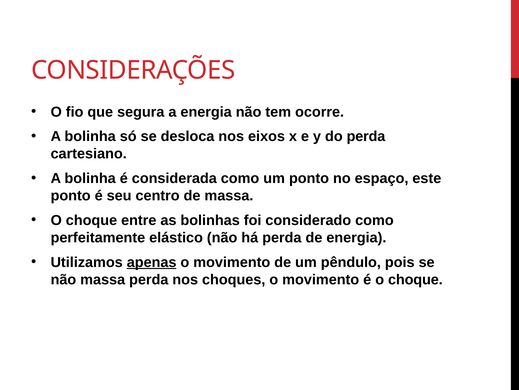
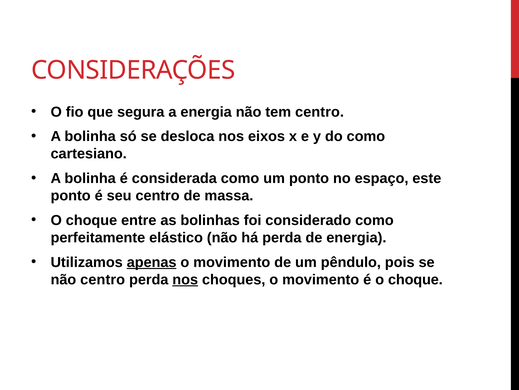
tem ocorre: ocorre -> centro
do perda: perda -> como
não massa: massa -> centro
nos at (185, 279) underline: none -> present
